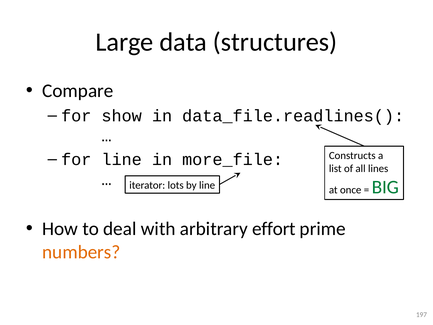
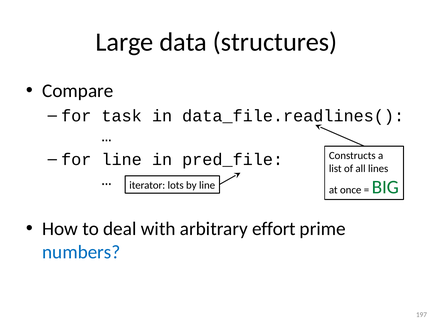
show: show -> task
more_file: more_file -> pred_file
numbers colour: orange -> blue
